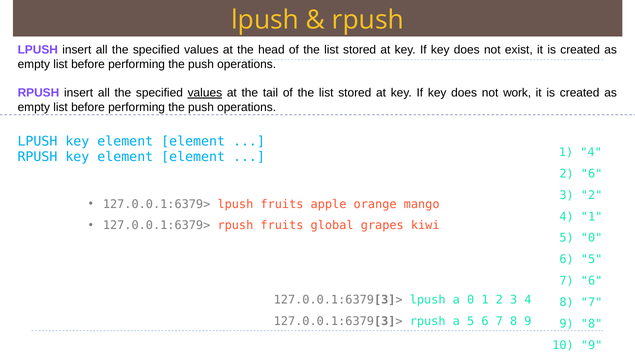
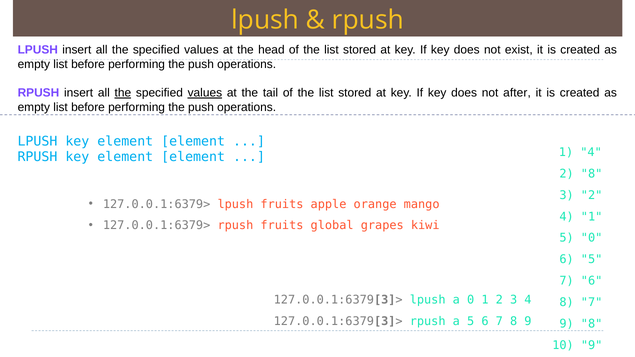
the at (123, 93) underline: none -> present
work: work -> after
2 6: 6 -> 8
